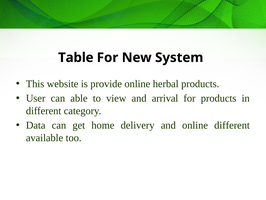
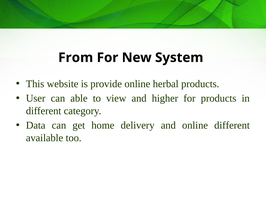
Table: Table -> From
arrival: arrival -> higher
